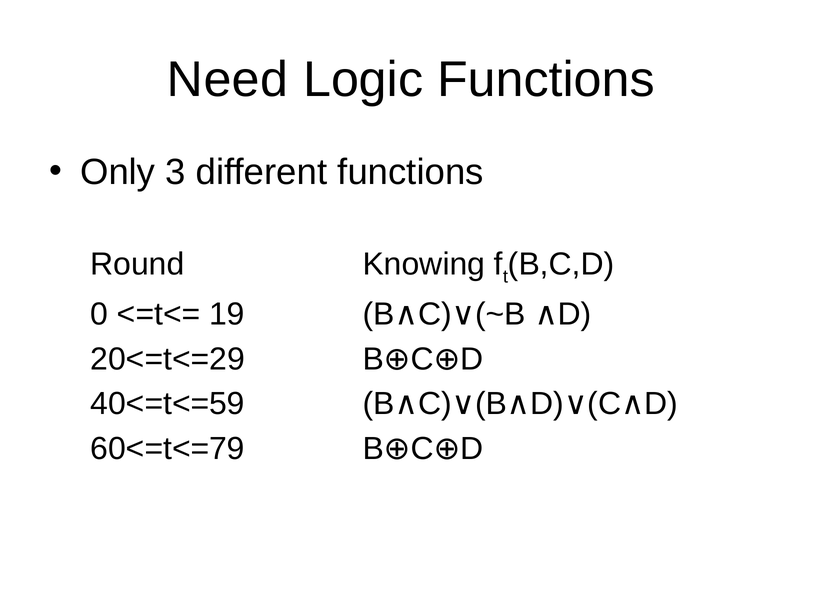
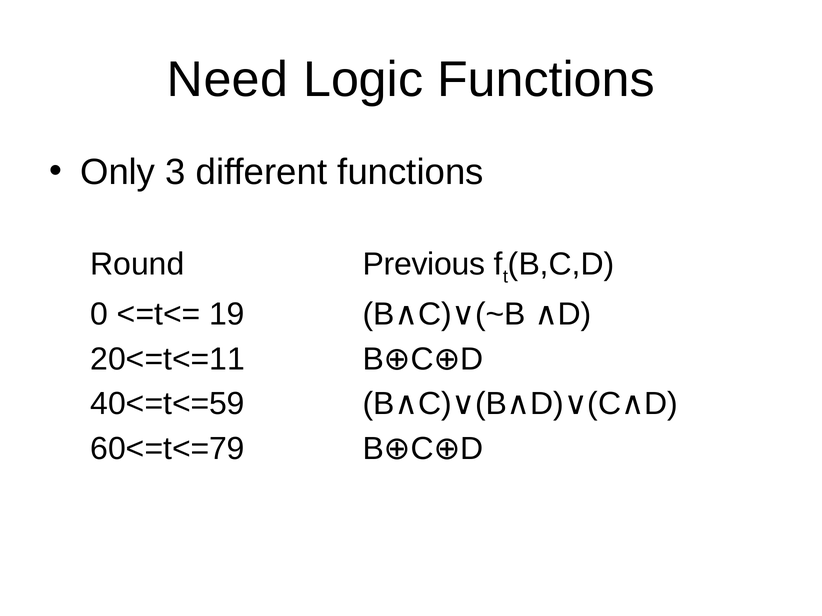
Knowing: Knowing -> Previous
20<=t<=29: 20<=t<=29 -> 20<=t<=11
